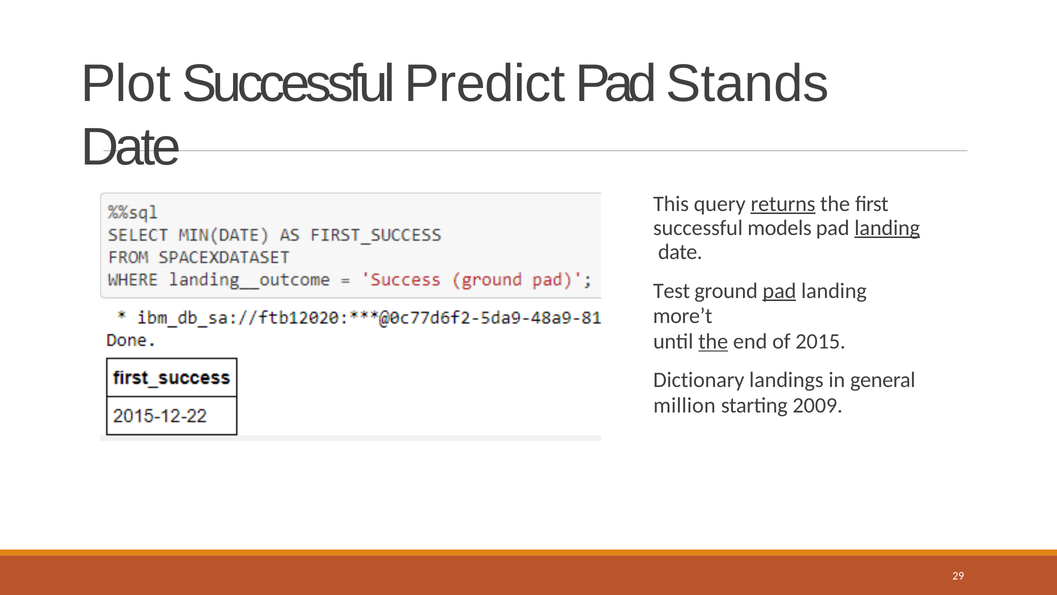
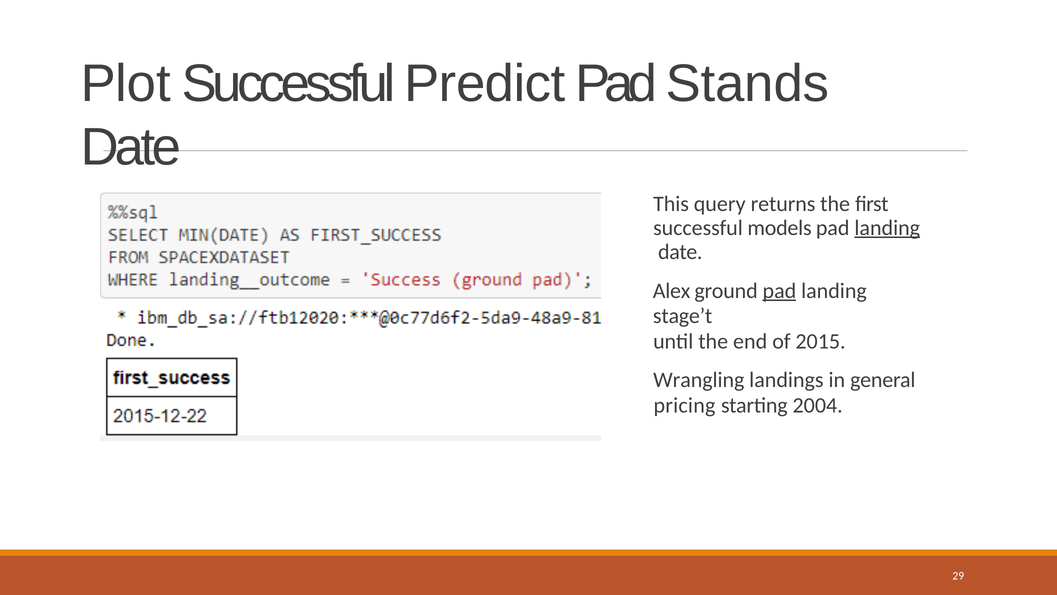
returns underline: present -> none
Test: Test -> Alex
more’t: more’t -> stage’t
the at (713, 341) underline: present -> none
Dictionary: Dictionary -> Wrangling
million: million -> pricing
2009: 2009 -> 2004
